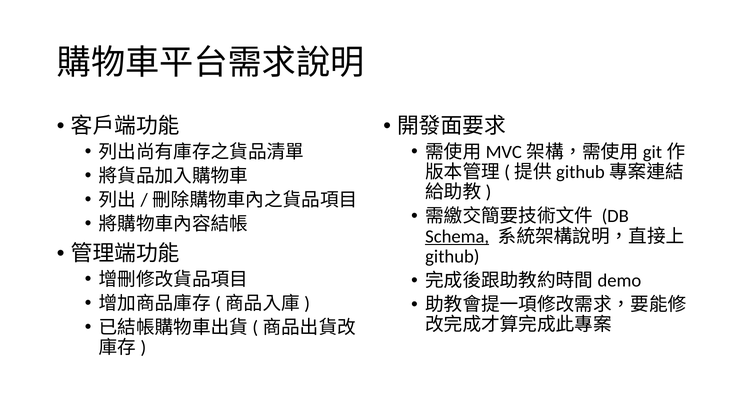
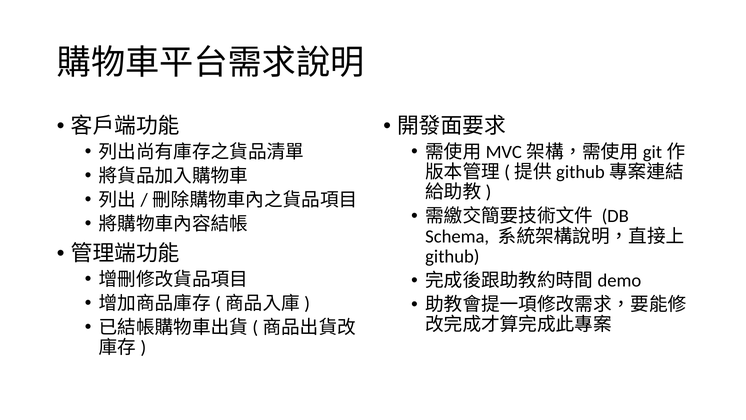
Schema underline: present -> none
